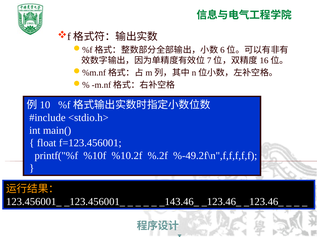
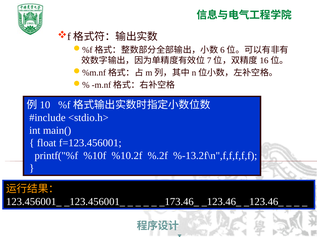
%-49.2f\n",f,f,f,f,f: %-49.2f\n",f,f,f,f,f -> %-13.2f\n",f,f,f,f,f
_143.46_: _143.46_ -> _173.46_
